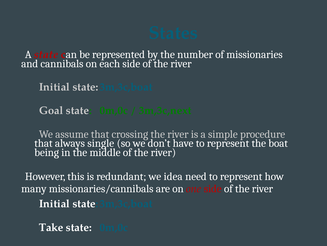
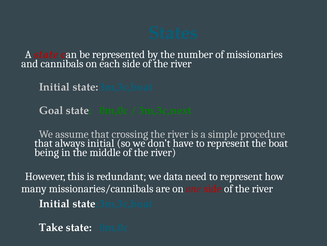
always single: single -> initial
idea: idea -> data
